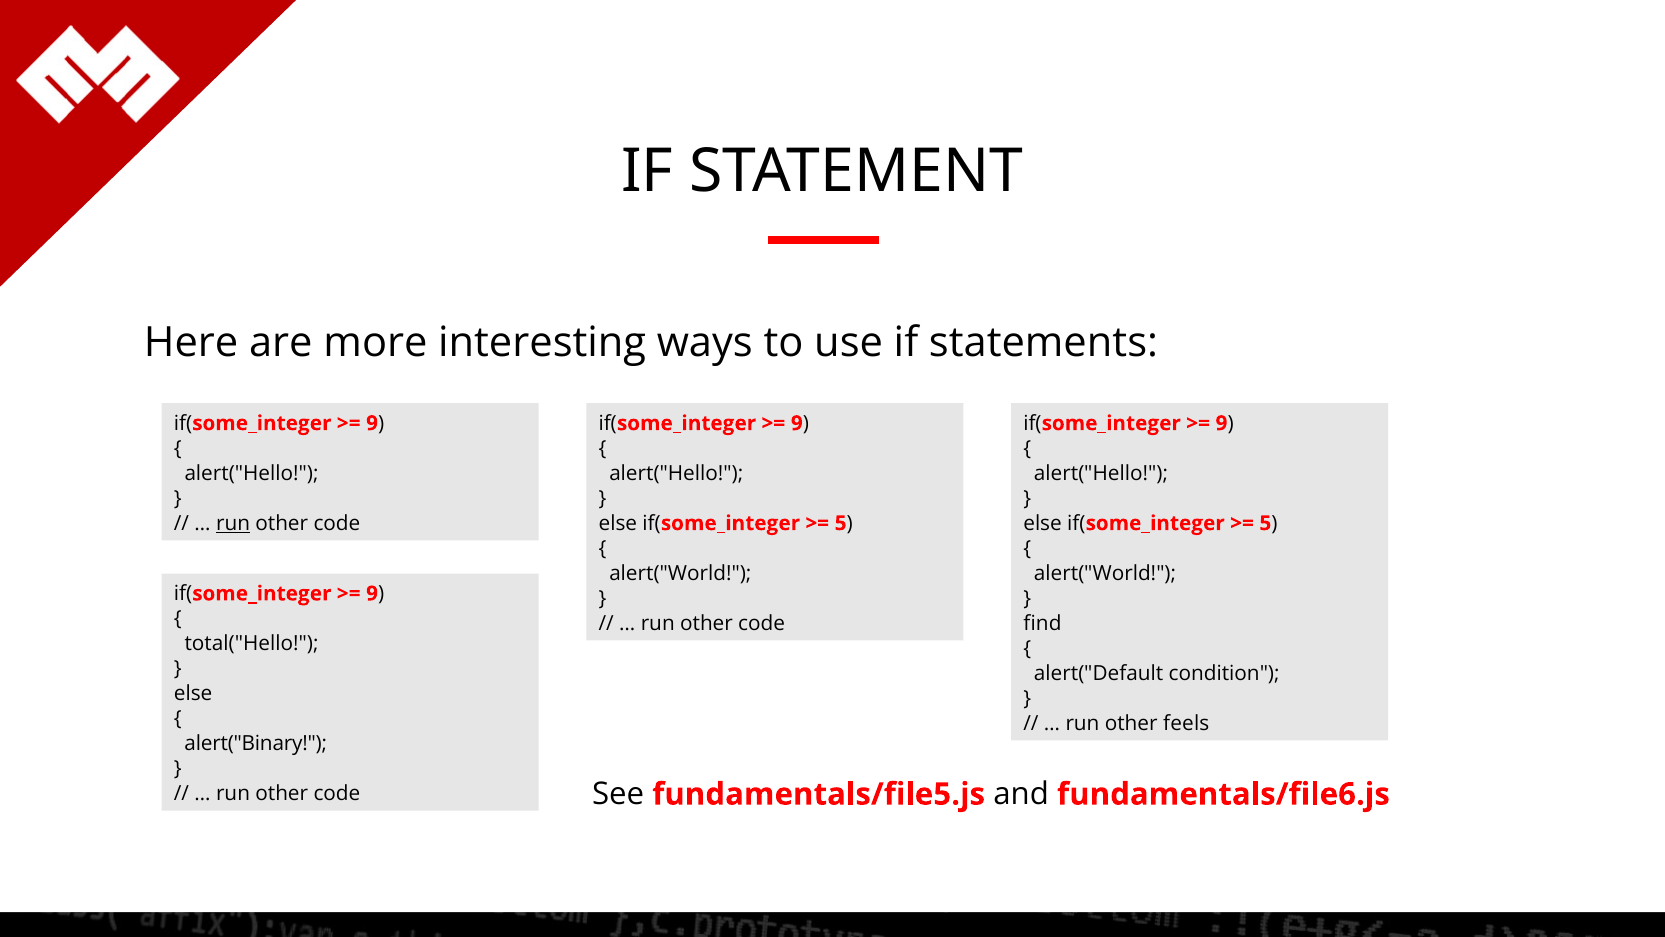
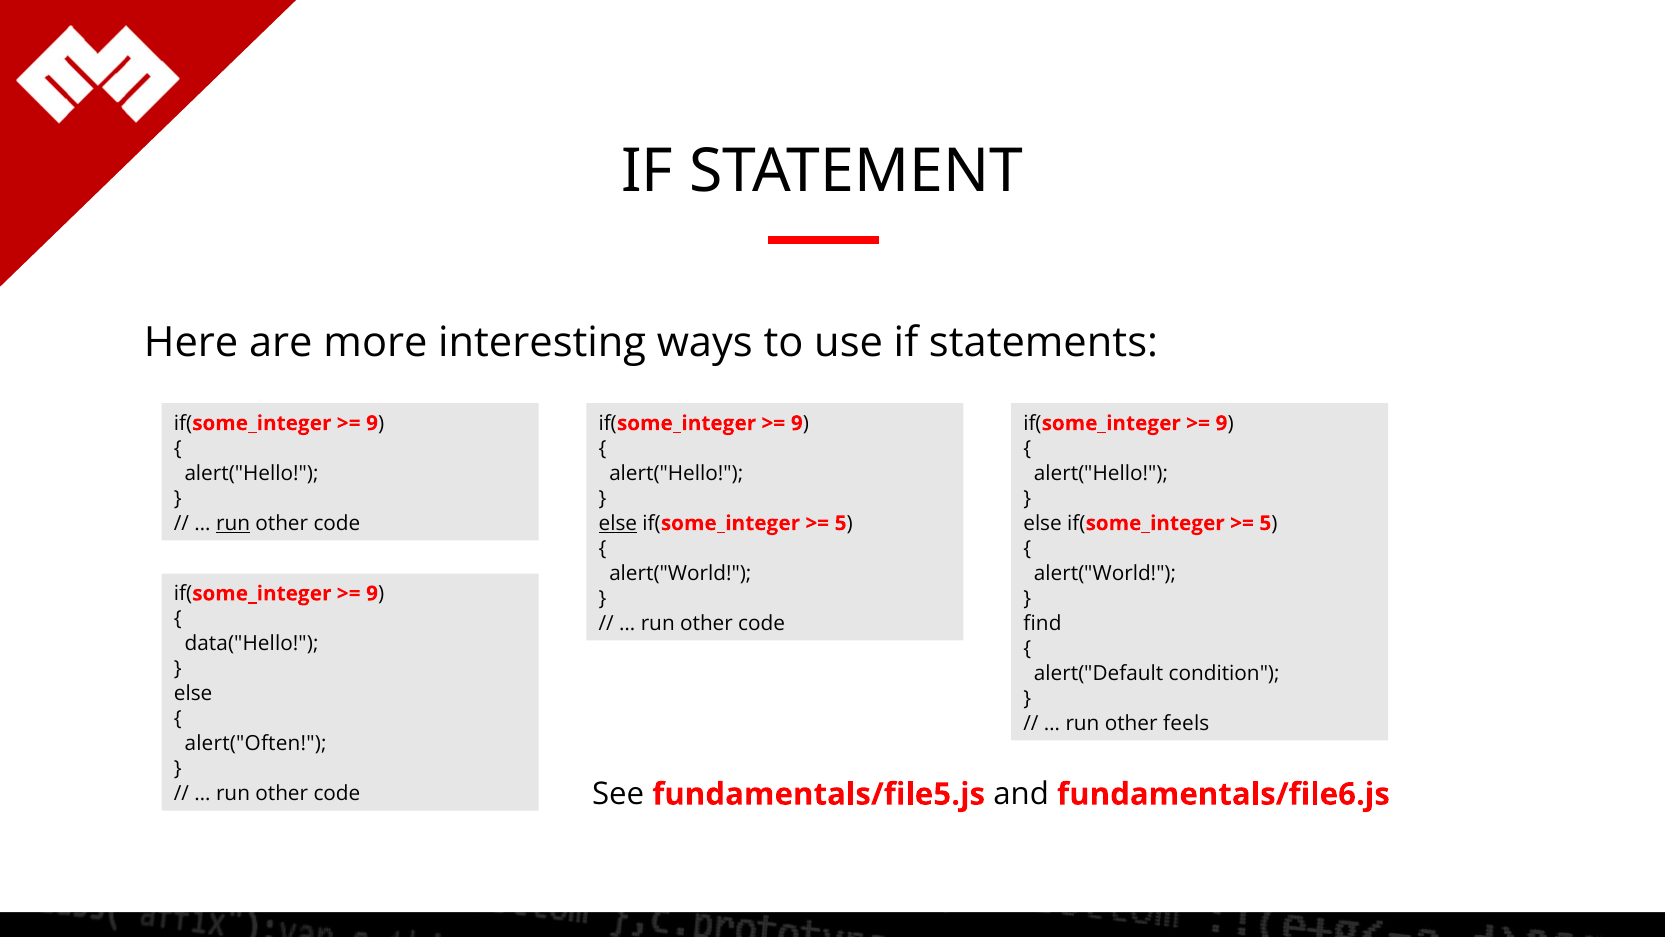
else at (618, 523) underline: none -> present
total("Hello: total("Hello -> data("Hello
alert("Binary: alert("Binary -> alert("Often
